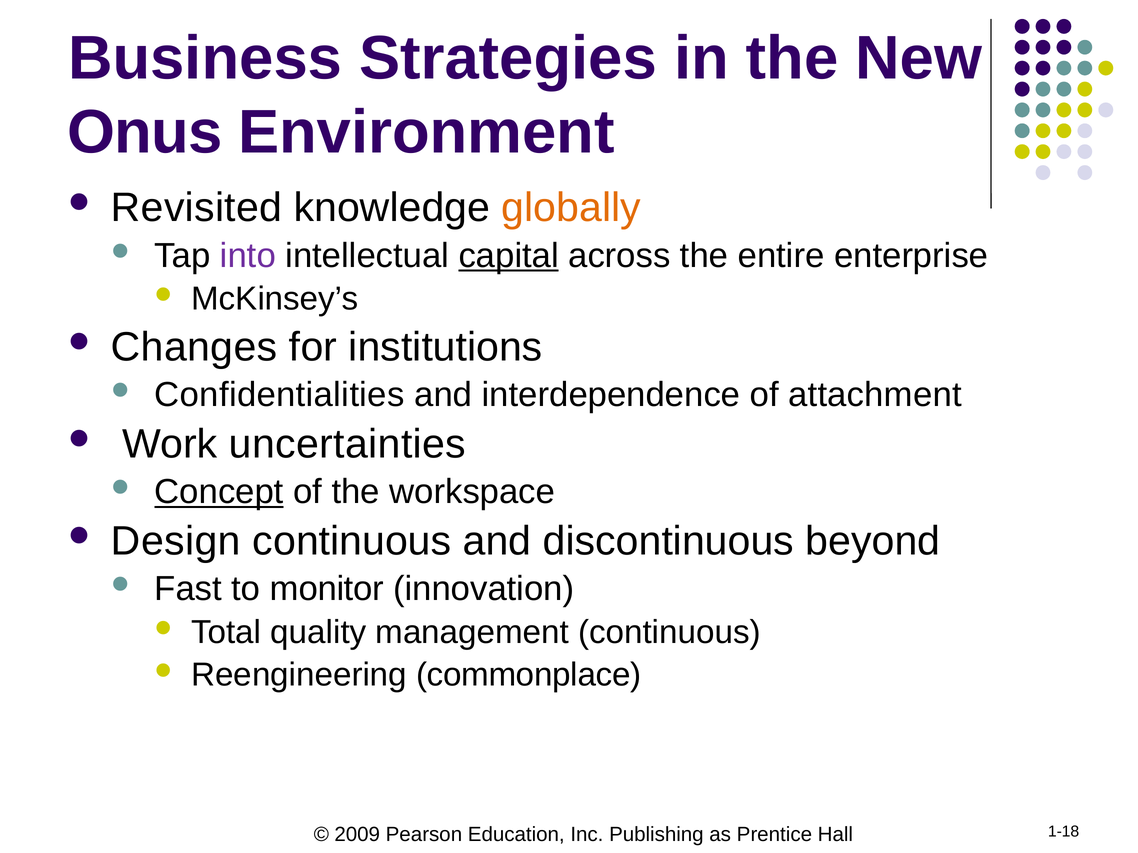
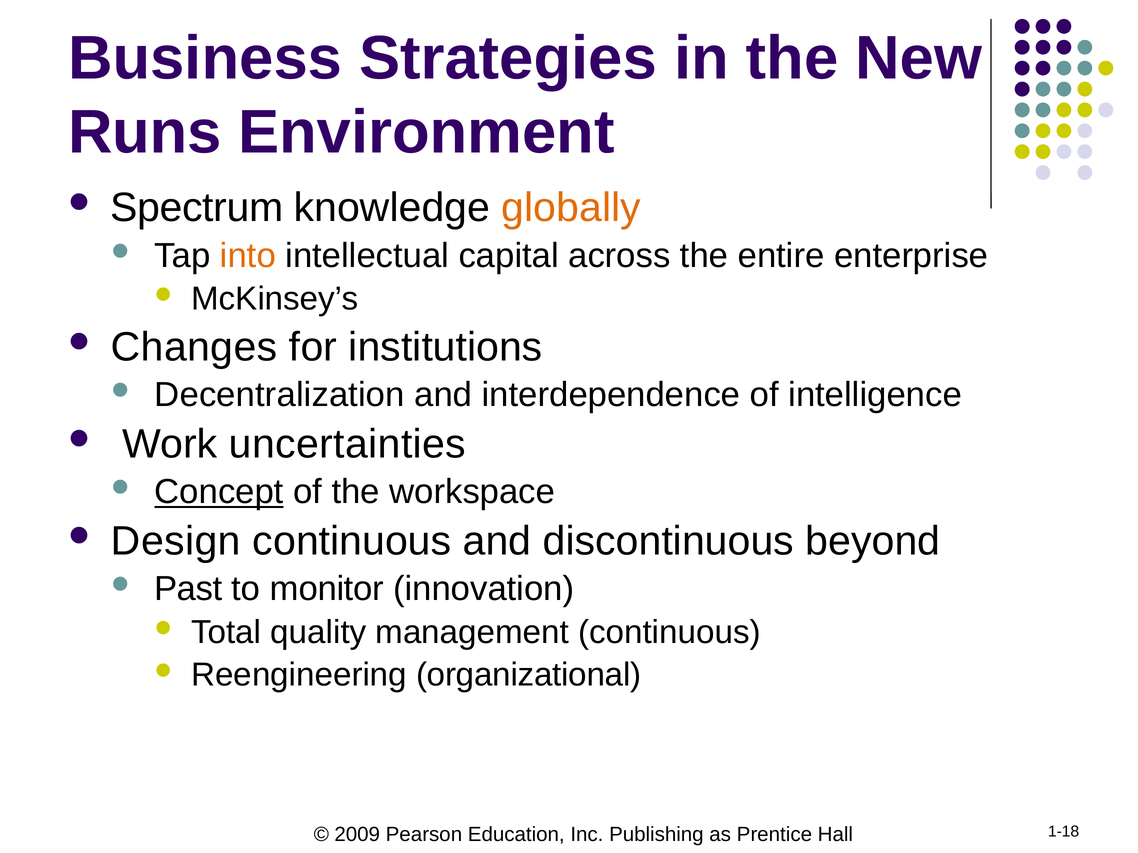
Onus: Onus -> Runs
Revisited: Revisited -> Spectrum
into colour: purple -> orange
capital underline: present -> none
Confidentialities: Confidentialities -> Decentralization
attachment: attachment -> intelligence
Fast: Fast -> Past
commonplace: commonplace -> organizational
